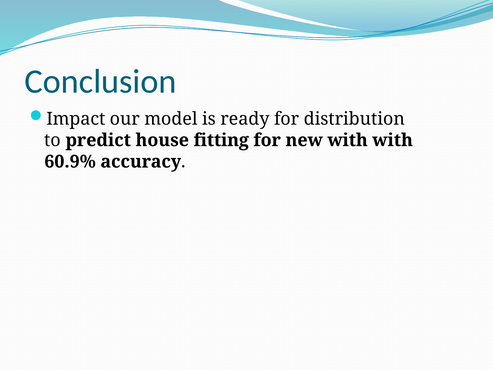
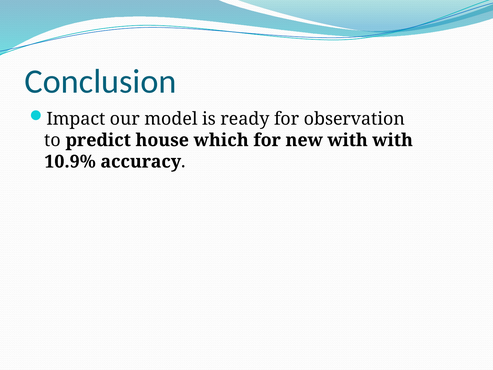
distribution: distribution -> observation
fitting: fitting -> which
60.9%: 60.9% -> 10.9%
